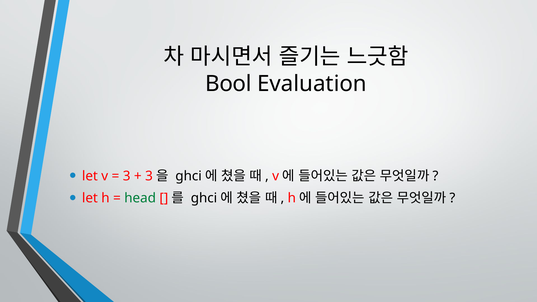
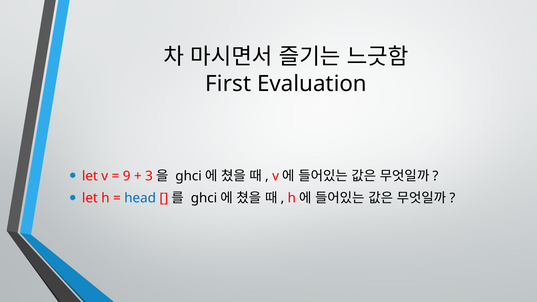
Bool: Bool -> First
3 at (127, 176): 3 -> 9
head colour: green -> blue
